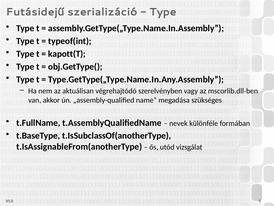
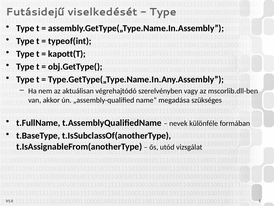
szerializáció: szerializáció -> viselkedését
